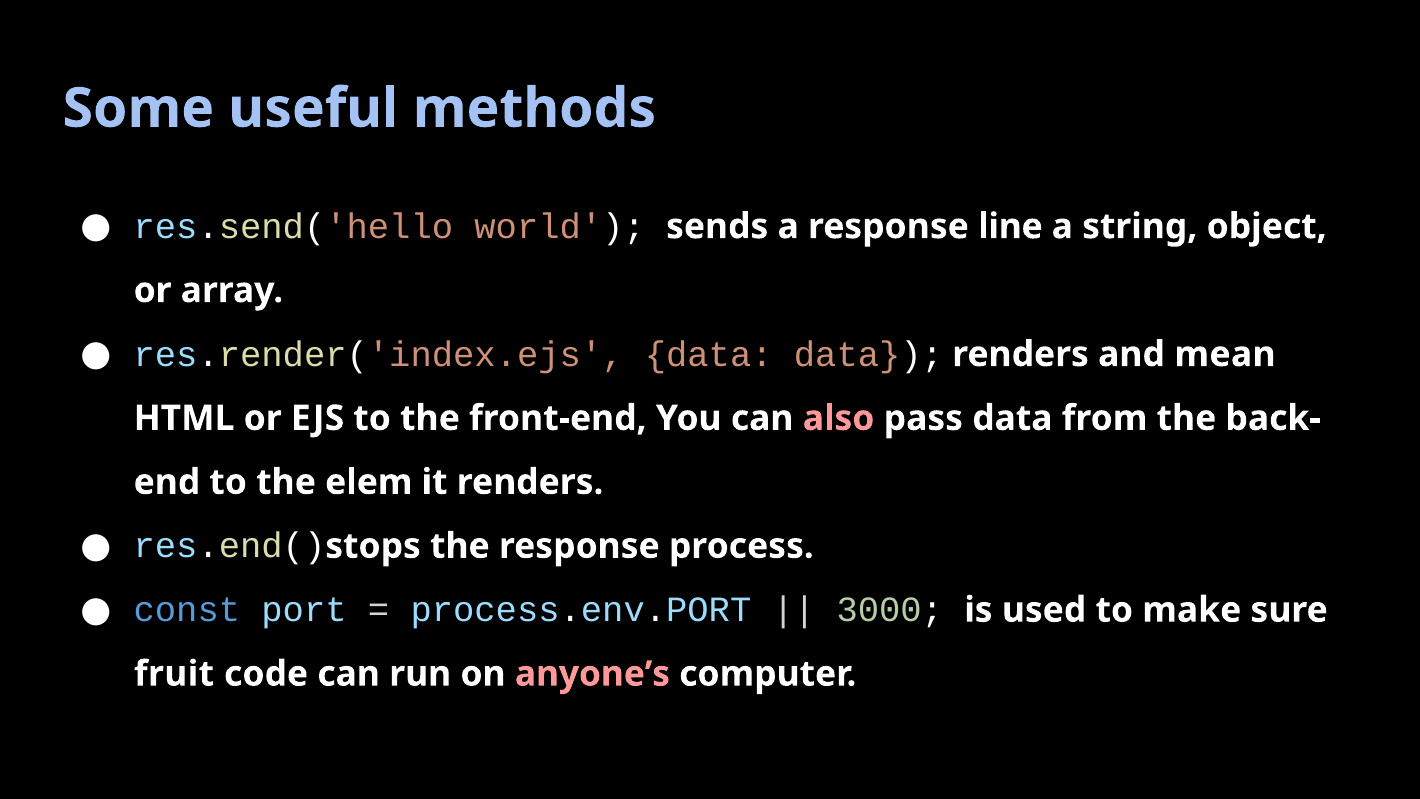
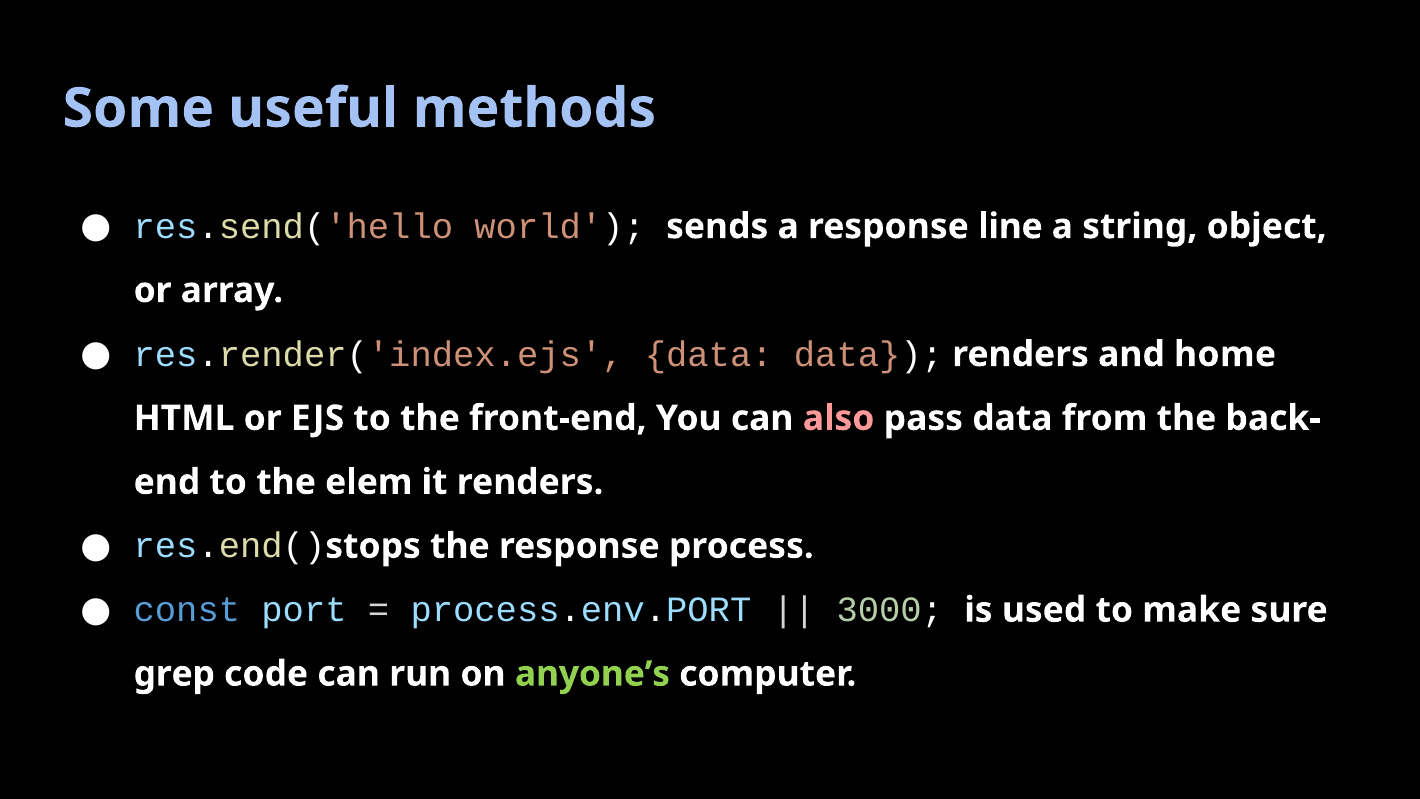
mean: mean -> home
fruit: fruit -> grep
anyone’s colour: pink -> light green
